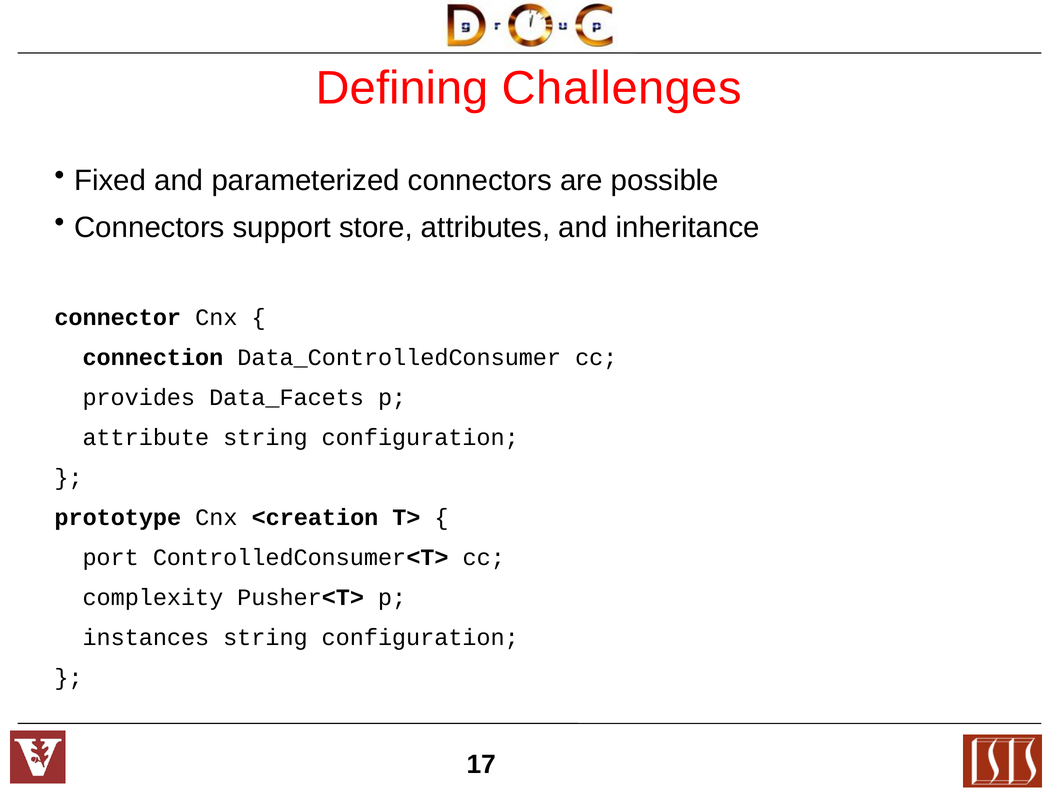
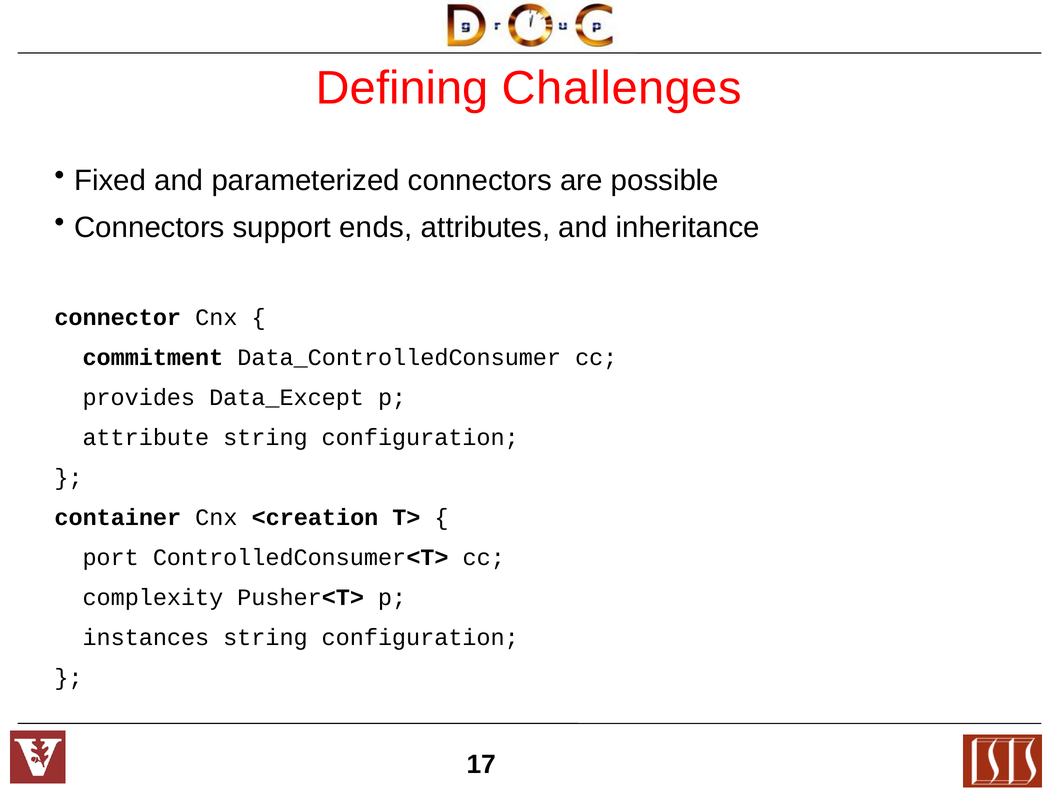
store: store -> ends
connection: connection -> commitment
Data_Facets: Data_Facets -> Data_Except
prototype: prototype -> container
